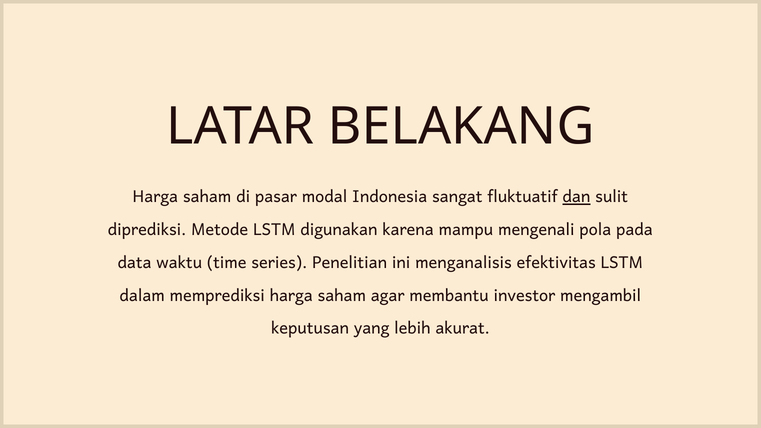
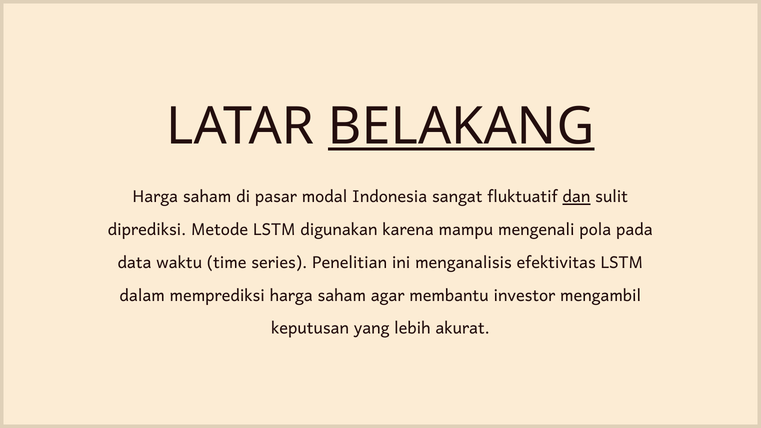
BELAKANG underline: none -> present
